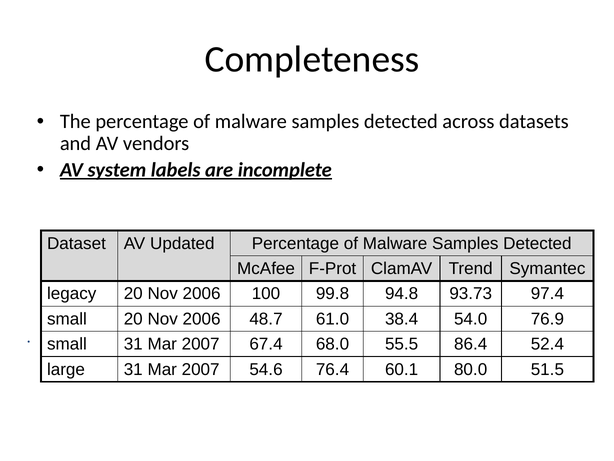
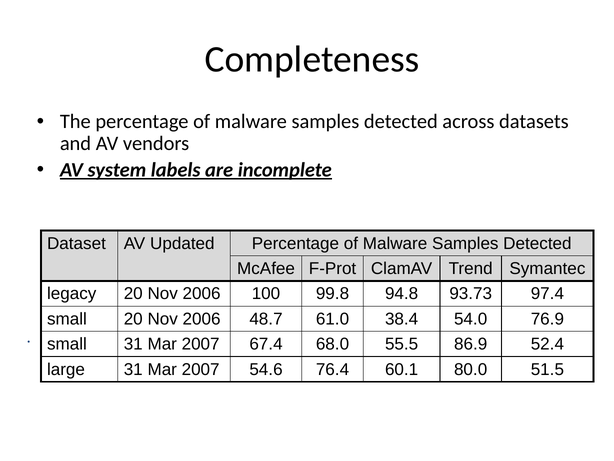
86.4: 86.4 -> 86.9
